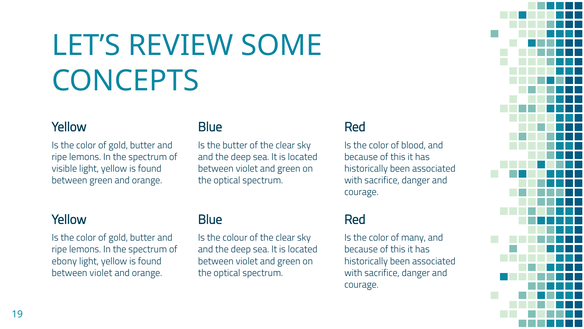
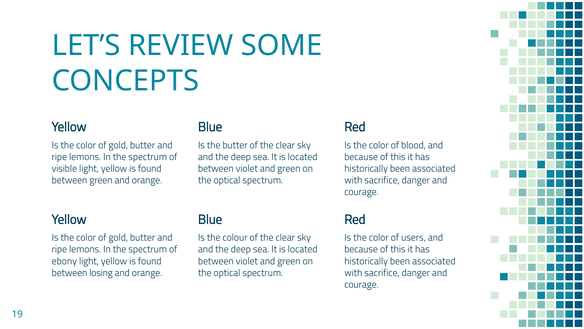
many: many -> users
violet at (101, 272): violet -> losing
